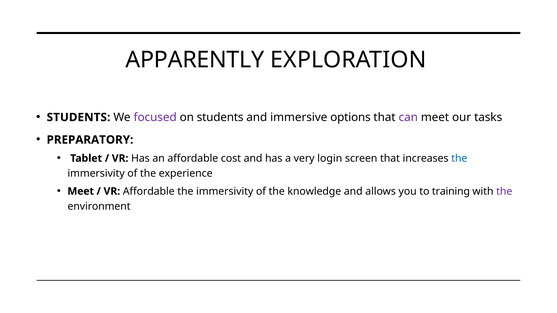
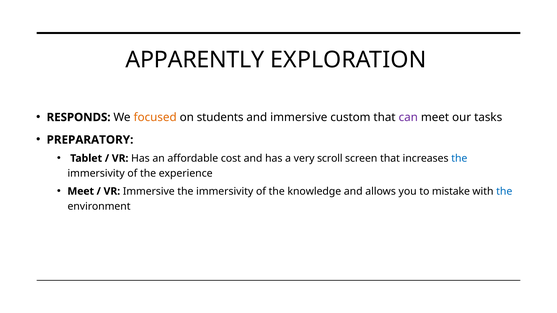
STUDENTS at (78, 117): STUDENTS -> RESPONDS
focused colour: purple -> orange
options: options -> custom
login: login -> scroll
VR Affordable: Affordable -> Immersive
training: training -> mistake
the at (504, 191) colour: purple -> blue
